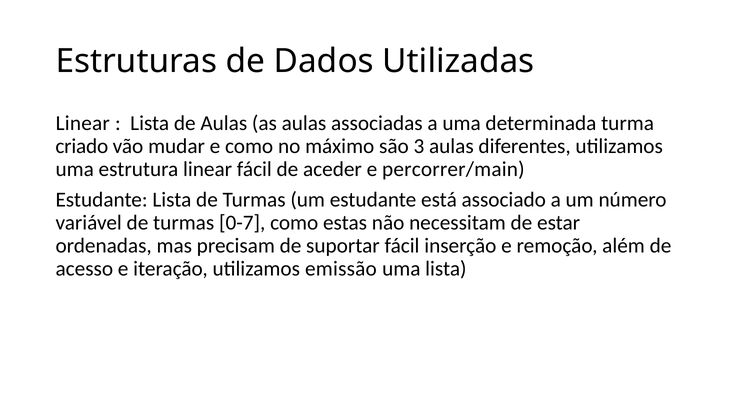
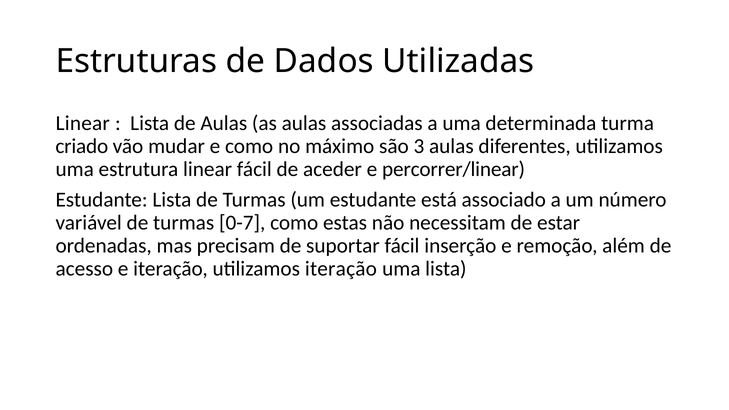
percorrer/main: percorrer/main -> percorrer/linear
utilizamos emissão: emissão -> iteração
